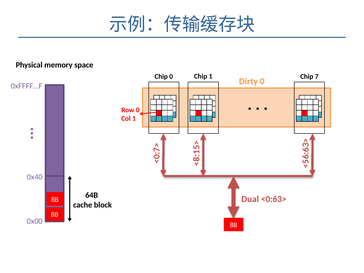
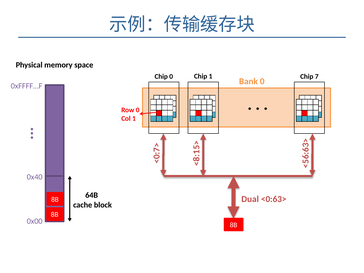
Dirty: Dirty -> Bank
